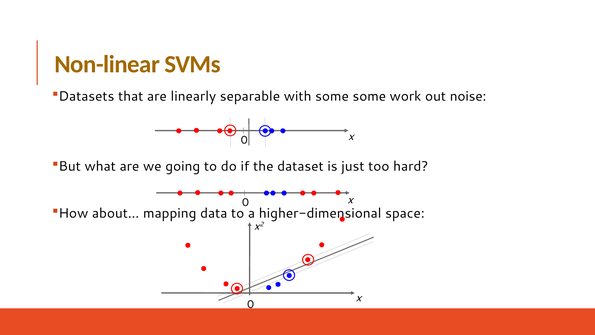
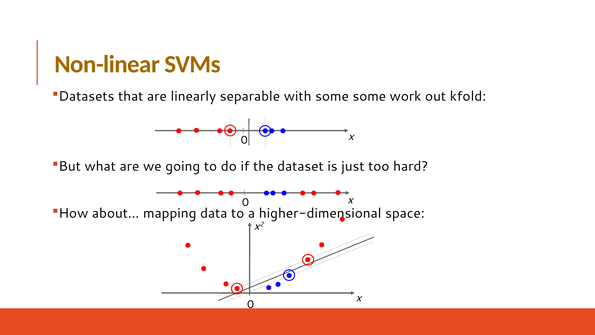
noise: noise -> kfold
